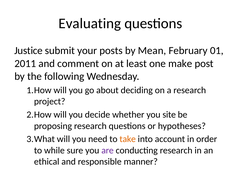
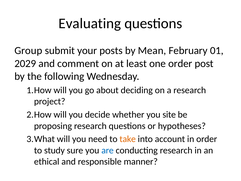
Justice: Justice -> Group
2011: 2011 -> 2029
one make: make -> order
while: while -> study
are colour: purple -> blue
